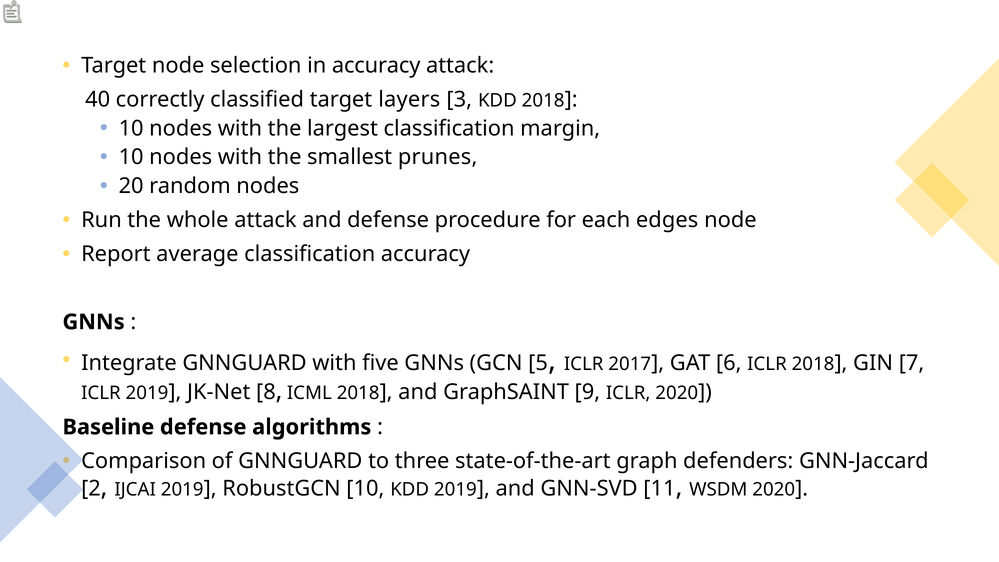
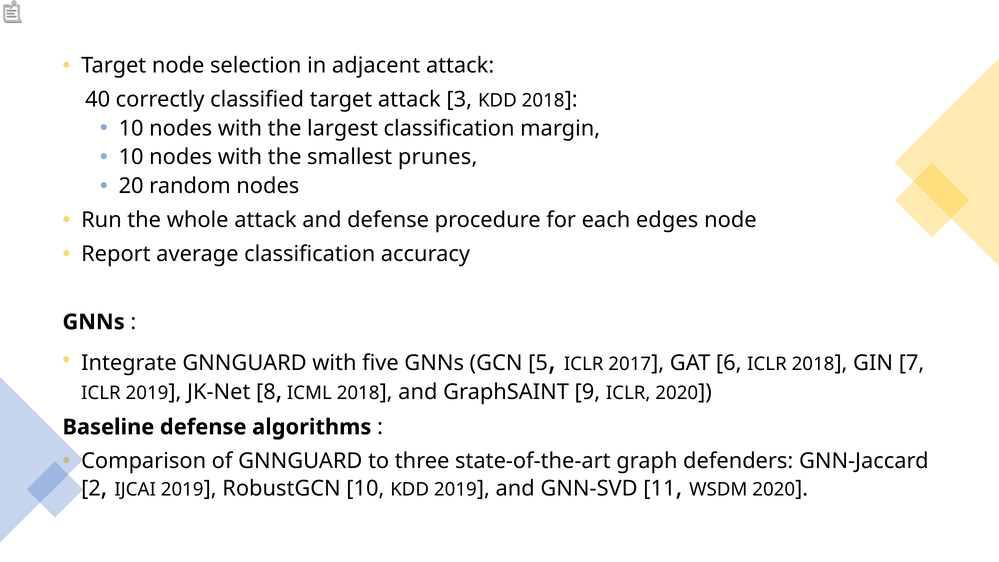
in accuracy: accuracy -> adjacent
target layers: layers -> attack
